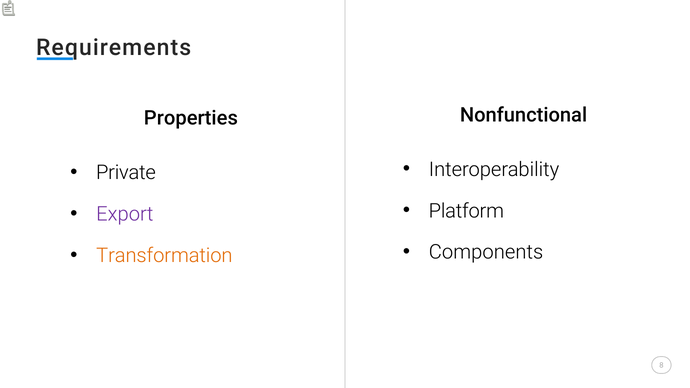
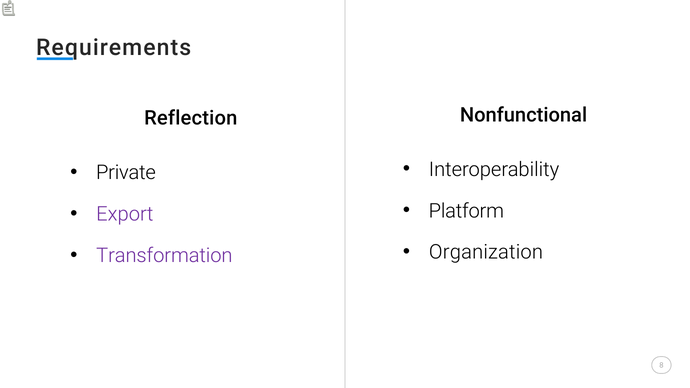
Properties: Properties -> Reflection
Components: Components -> Organization
Transformation colour: orange -> purple
